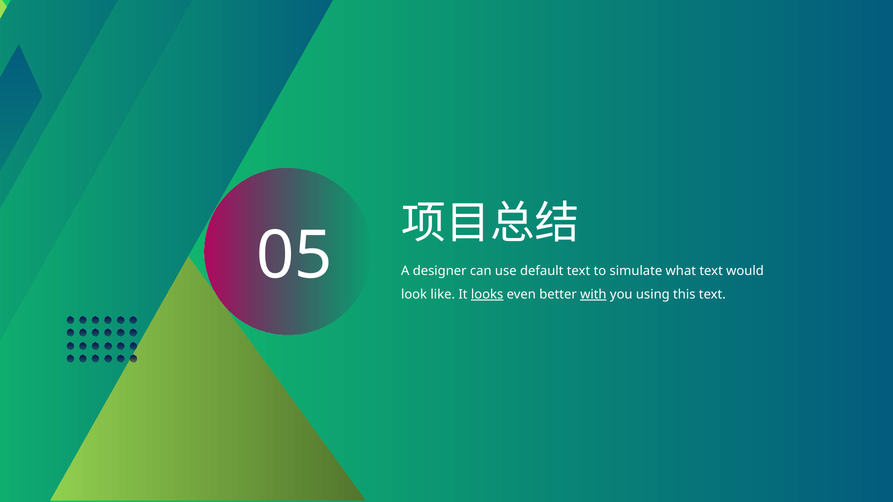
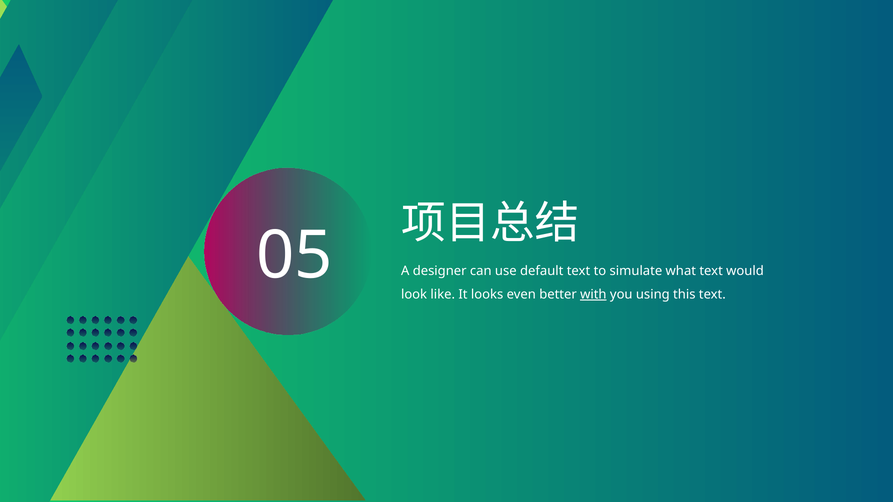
looks underline: present -> none
